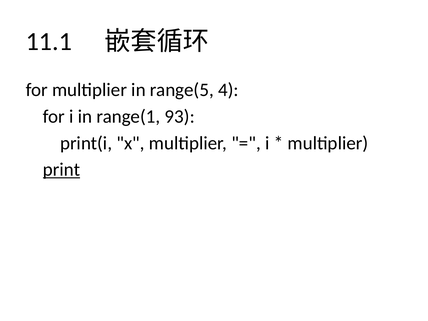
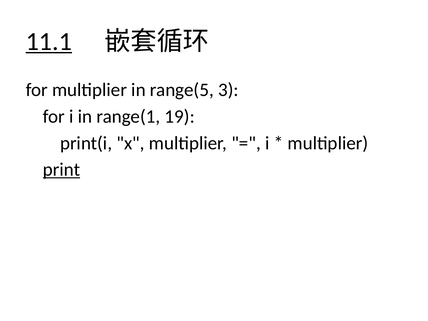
11.1 underline: none -> present
4: 4 -> 3
93: 93 -> 19
